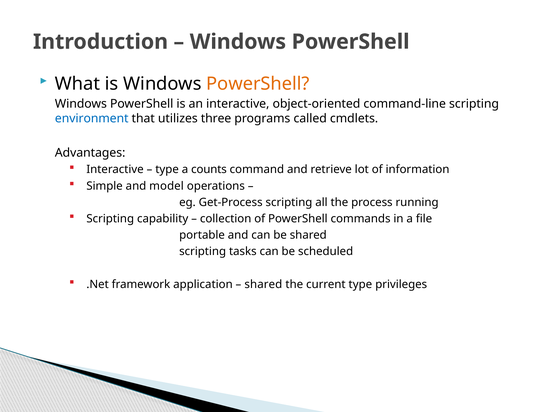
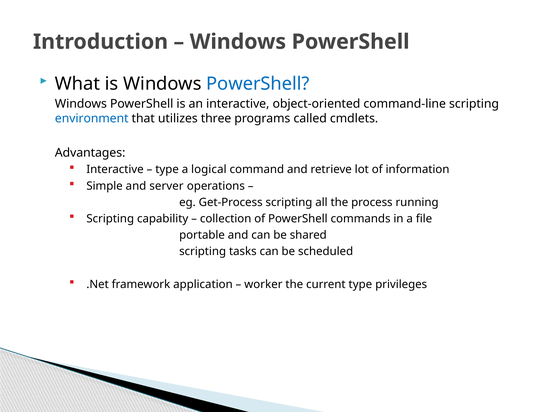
PowerShell at (258, 84) colour: orange -> blue
counts: counts -> logical
model: model -> server
shared at (263, 285): shared -> worker
